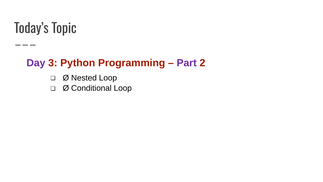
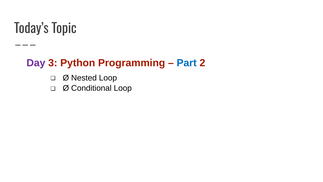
Part colour: purple -> blue
